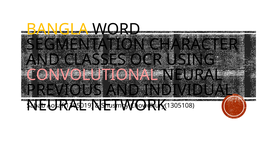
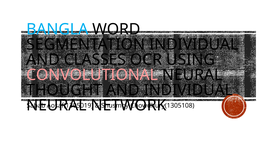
BANGLA colour: yellow -> light blue
SEGMENTATION CHARACTER: CHARACTER -> INDIVIDUAL
PREVIOUS: PREVIOUS -> THOUGHT
